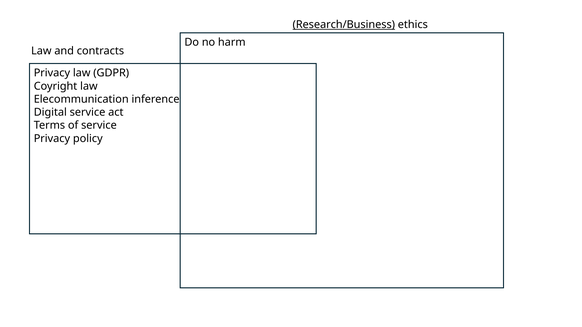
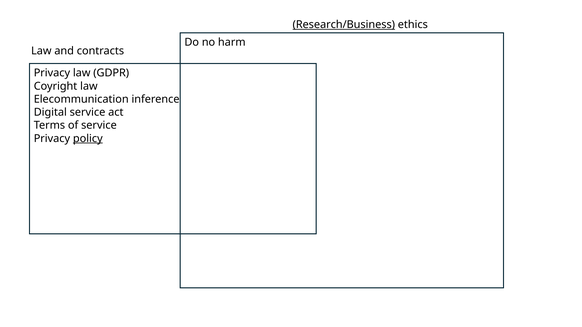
policy underline: none -> present
